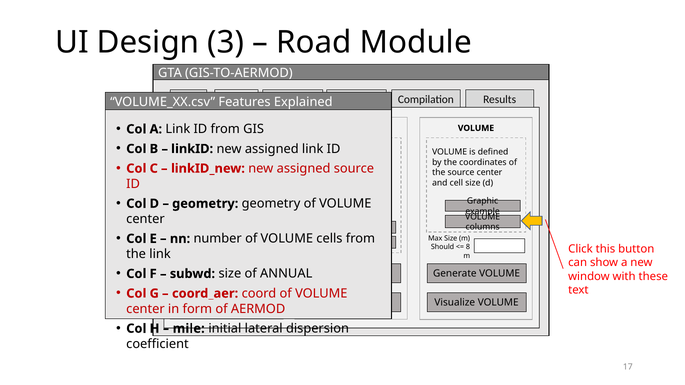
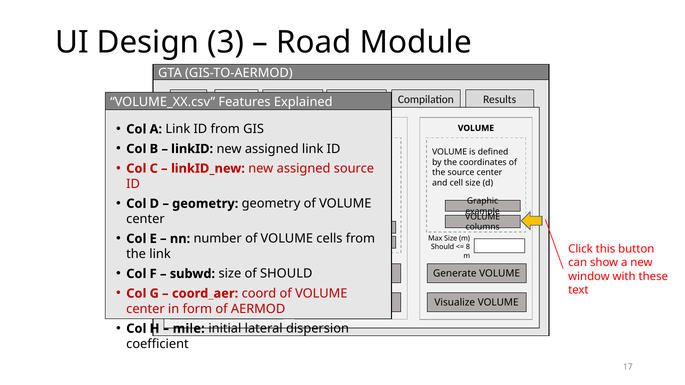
ANNUAL at (286, 274): ANNUAL -> SHOULD
